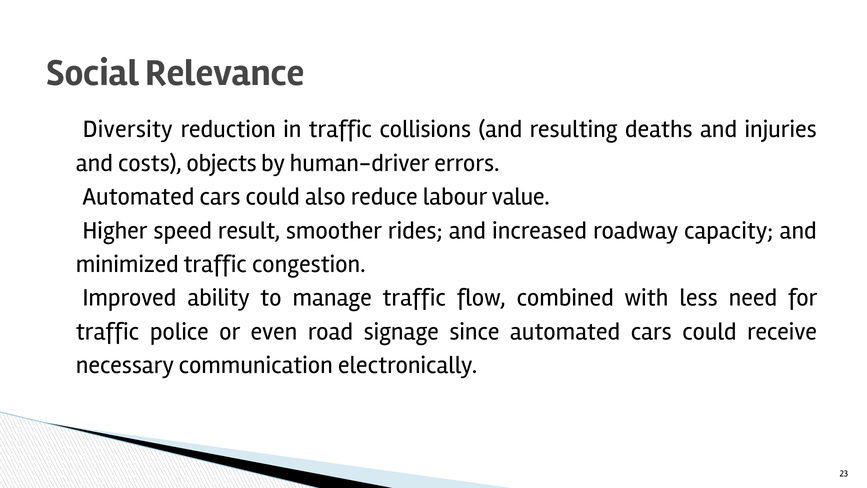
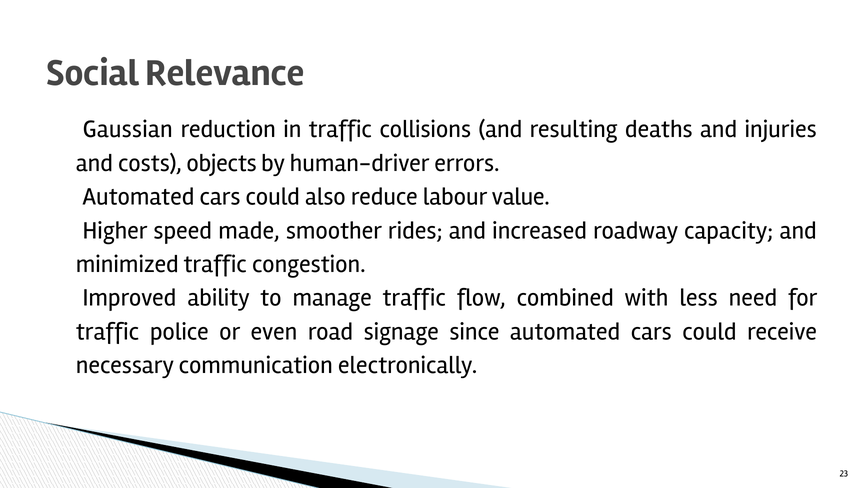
Diversity: Diversity -> Gaussian
result: result -> made
